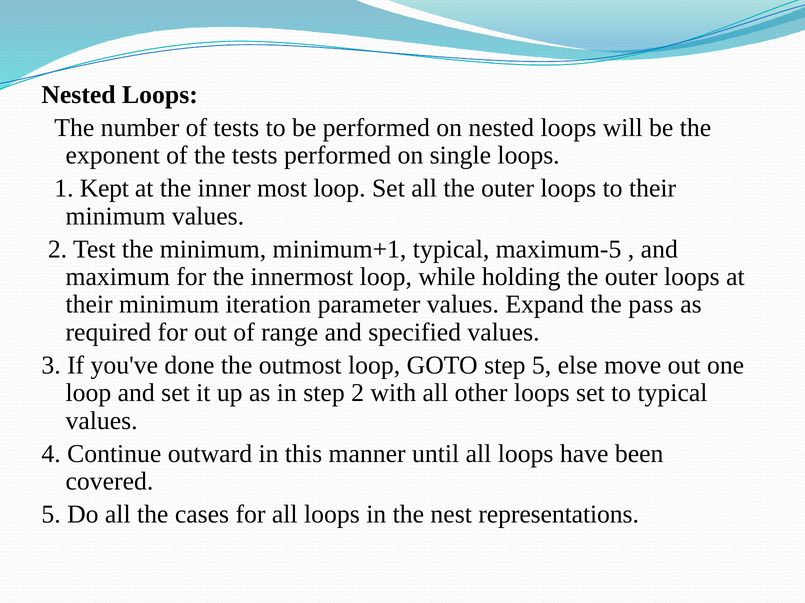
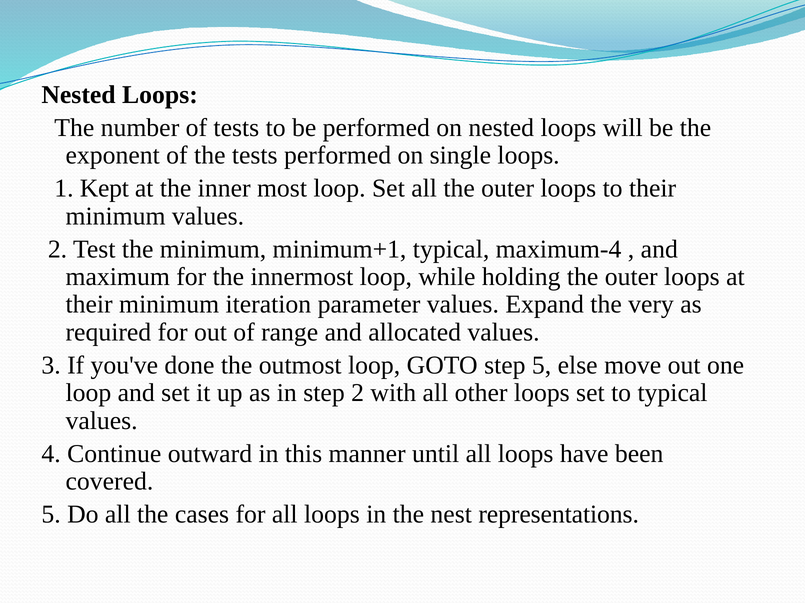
maximum-5: maximum-5 -> maximum-4
pass: pass -> very
specified: specified -> allocated
